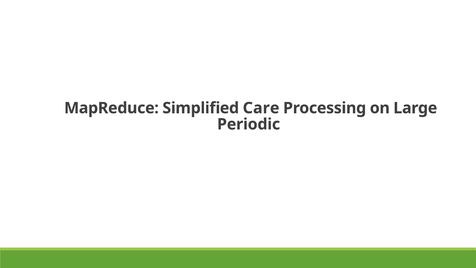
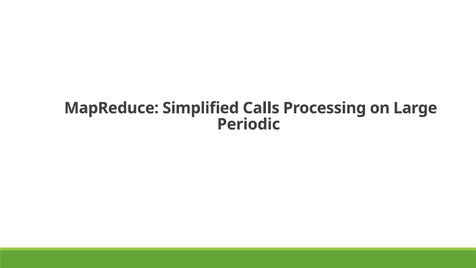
Care: Care -> Calls
